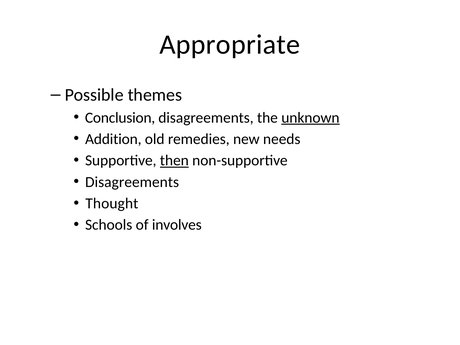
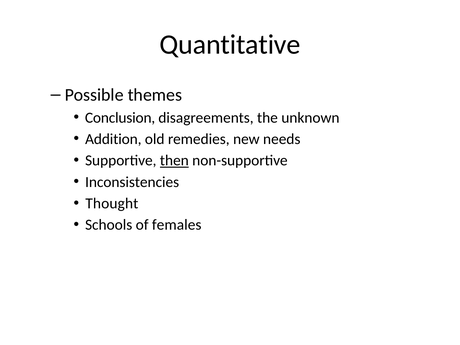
Appropriate: Appropriate -> Quantitative
unknown underline: present -> none
Disagreements at (132, 182): Disagreements -> Inconsistencies
involves: involves -> females
